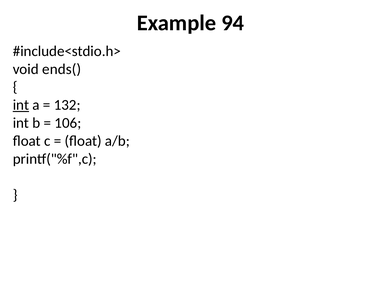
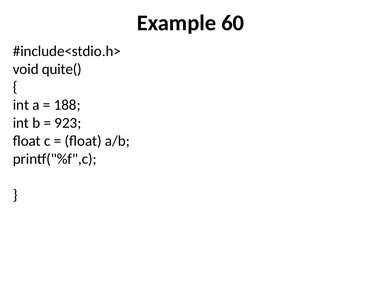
94: 94 -> 60
ends(: ends( -> quite(
int at (21, 105) underline: present -> none
132: 132 -> 188
106: 106 -> 923
